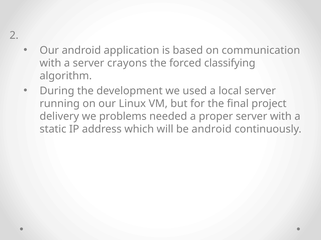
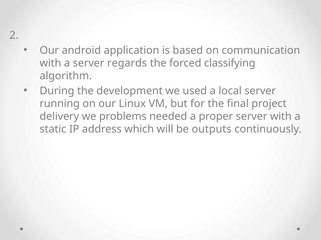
crayons: crayons -> regards
be android: android -> outputs
